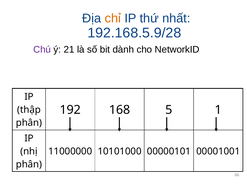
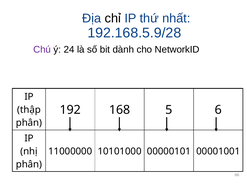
chỉ colour: orange -> black
21: 21 -> 24
1: 1 -> 6
